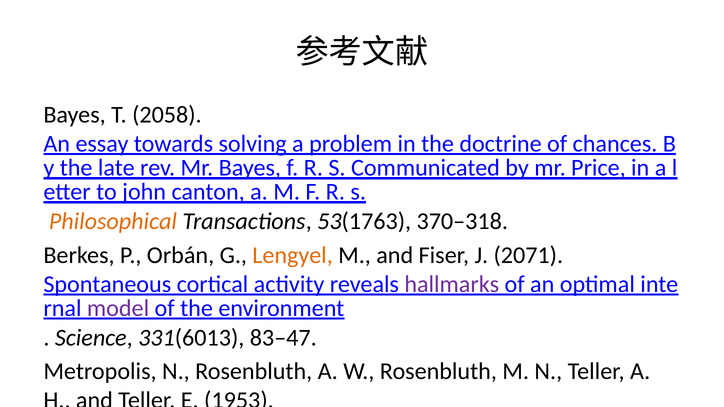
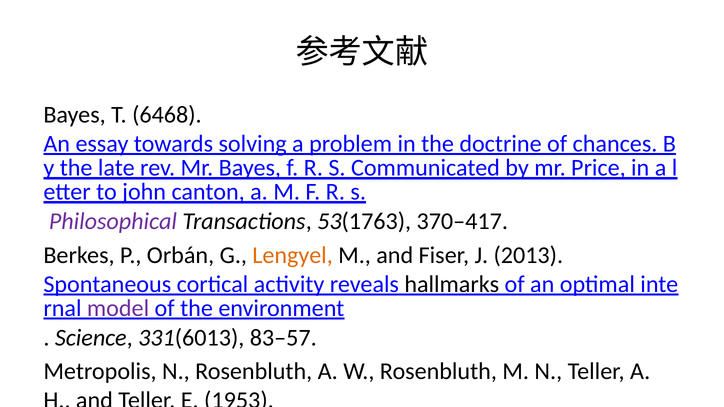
2058: 2058 -> 6468
Philosophical colour: orange -> purple
370–318: 370–318 -> 370–417
2071: 2071 -> 2013
hallmarks colour: purple -> black
83–47: 83–47 -> 83–57
